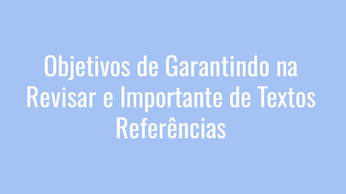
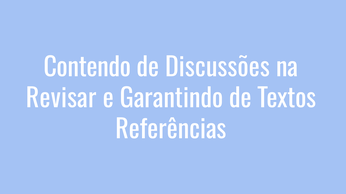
Objetivos: Objetivos -> Contendo
Garantindo: Garantindo -> Discussões
Importante: Importante -> Garantindo
